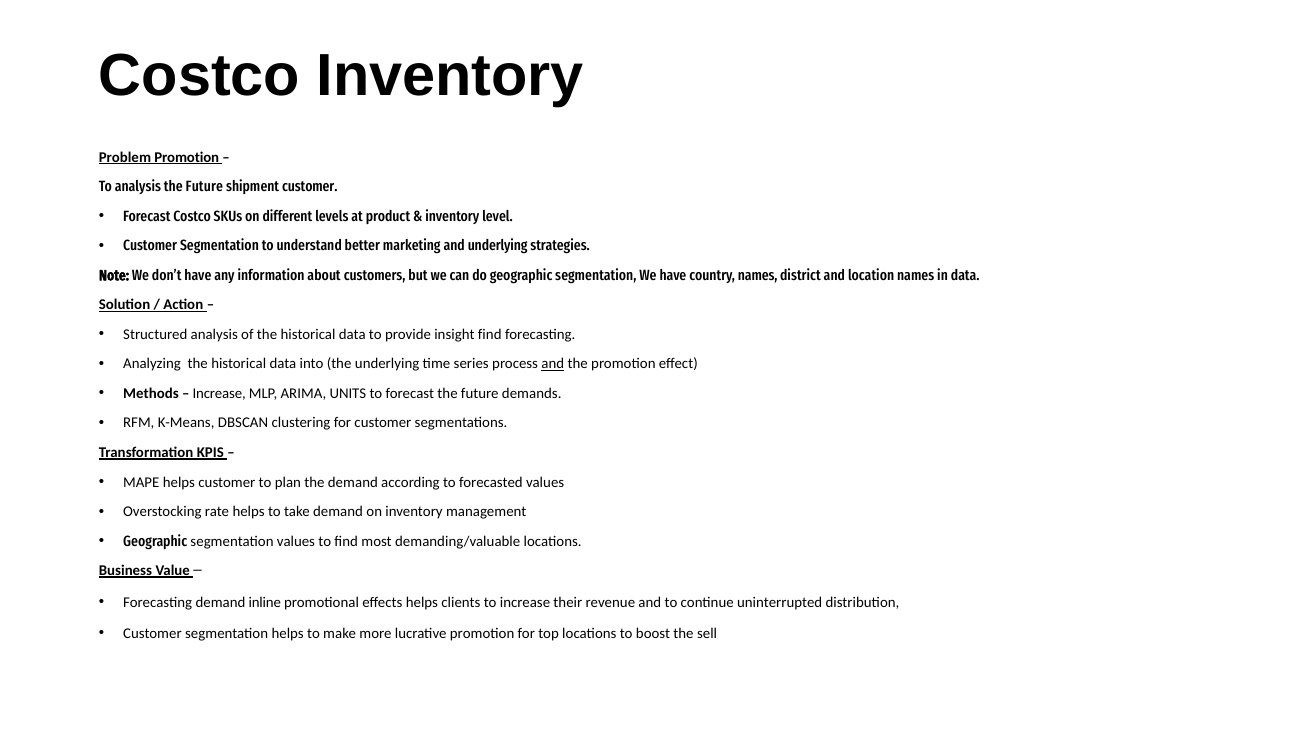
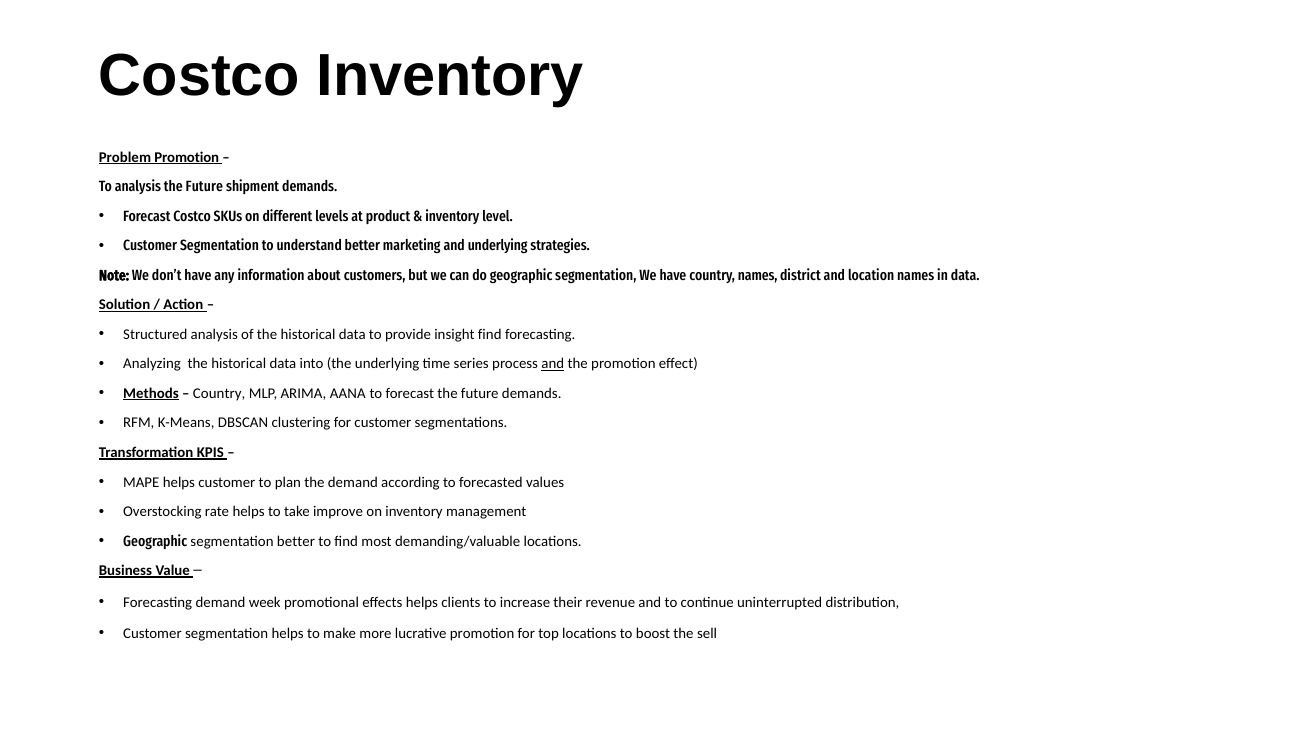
shipment customer: customer -> demands
Methods underline: none -> present
Increase at (219, 394): Increase -> Country
UNITS: UNITS -> AANA
take demand: demand -> improve
segmentation values: values -> better
inline: inline -> week
